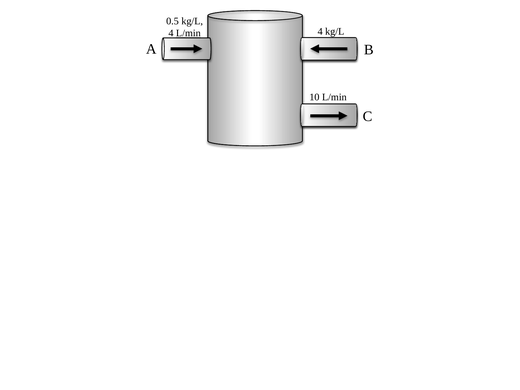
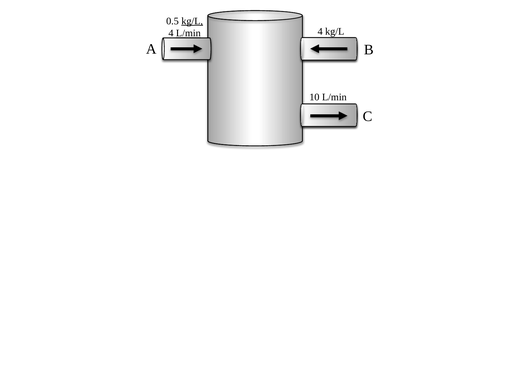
kg/L at (192, 21) underline: none -> present
